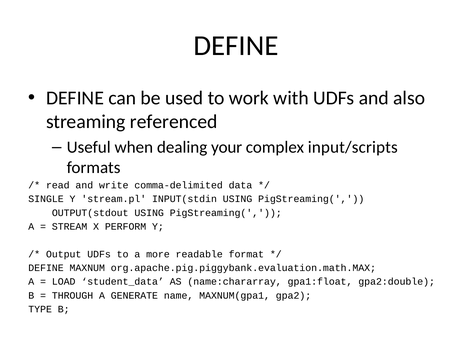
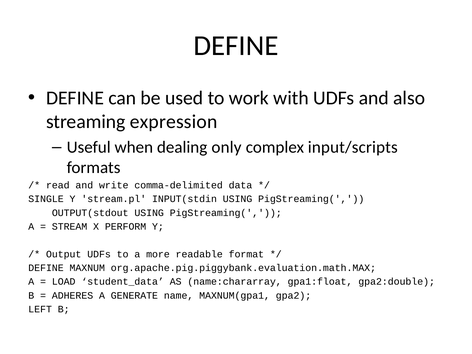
referenced: referenced -> expression
your: your -> only
THROUGH: THROUGH -> ADHERES
TYPE: TYPE -> LEFT
